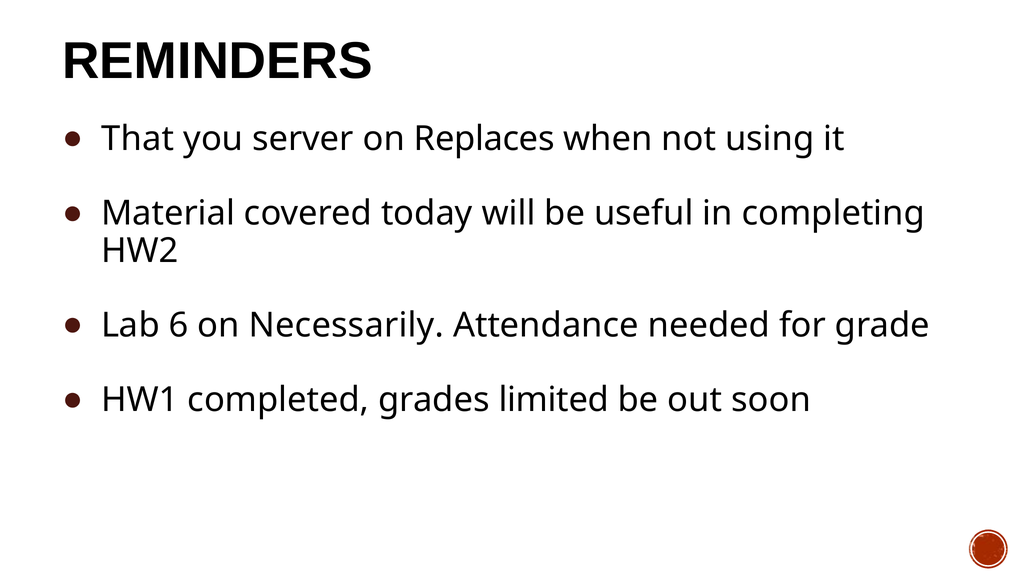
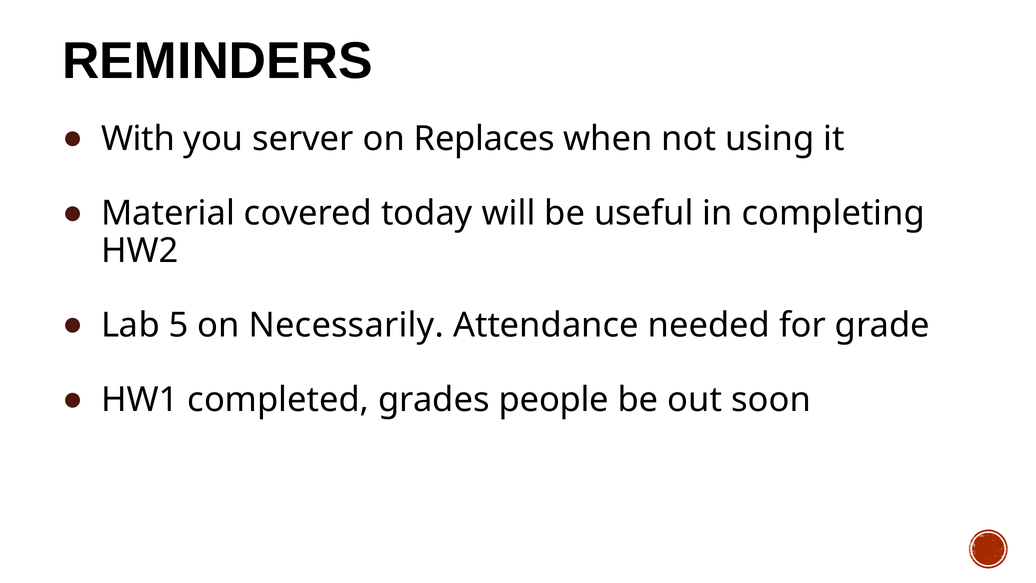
That: That -> With
6: 6 -> 5
limited: limited -> people
